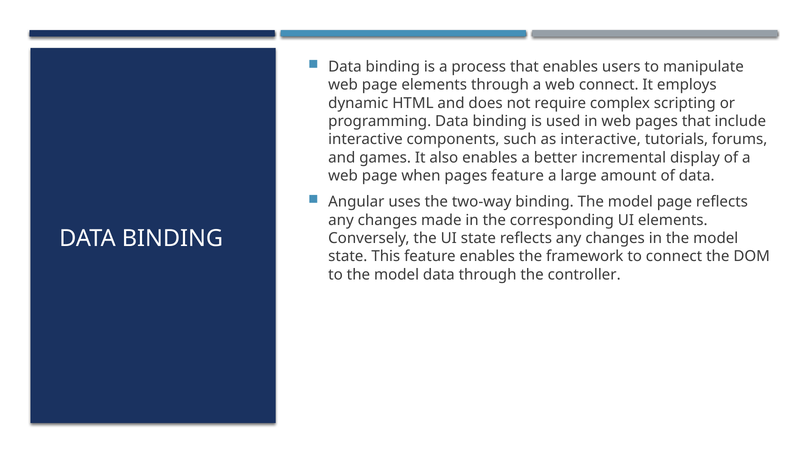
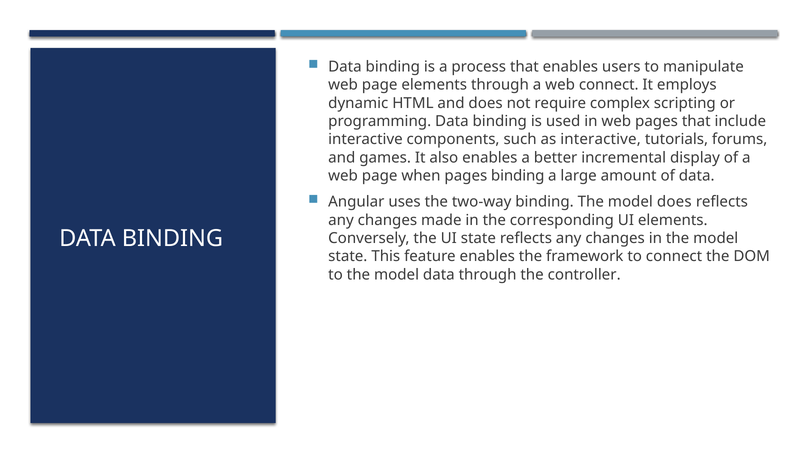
pages feature: feature -> binding
model page: page -> does
